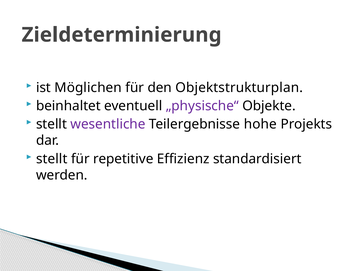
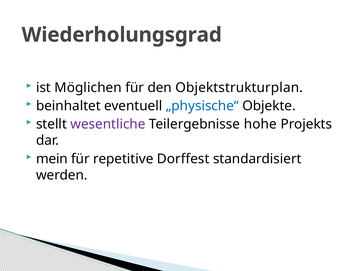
Zieldeterminierung: Zieldeterminierung -> Wiederholungsgrad
„physische“ colour: purple -> blue
stellt at (52, 159): stellt -> mein
Effizienz: Effizienz -> Dorffest
